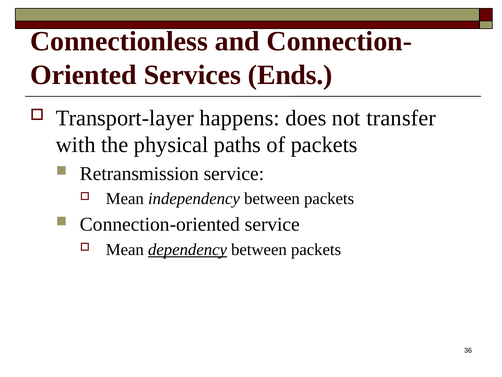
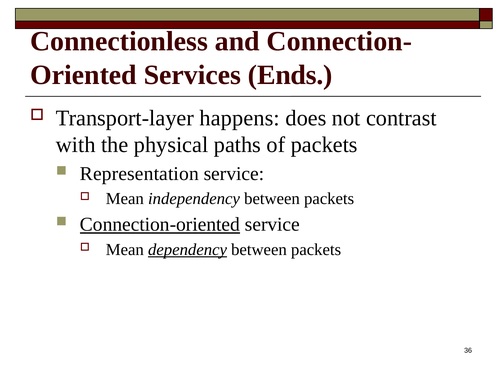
transfer: transfer -> contrast
Retransmission: Retransmission -> Representation
Connection-oriented underline: none -> present
